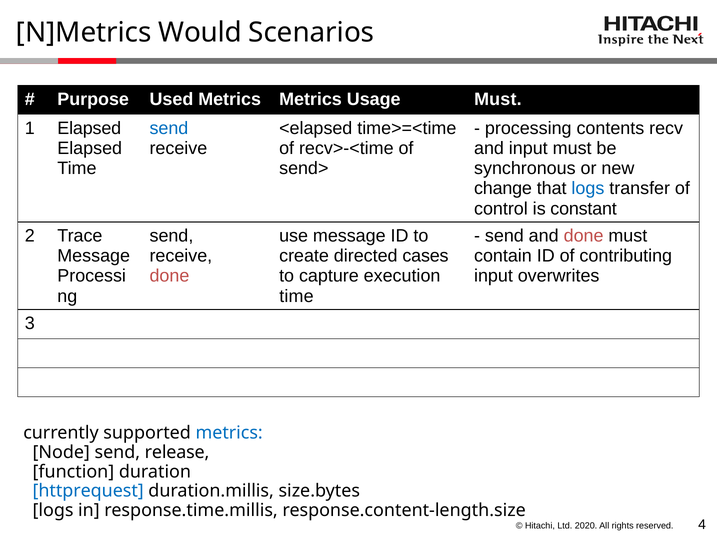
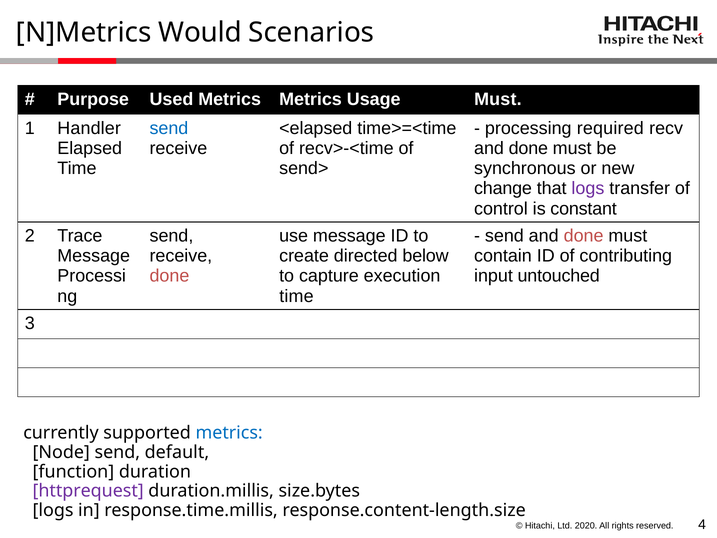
1 Elapsed: Elapsed -> Handler
contents: contents -> required
input at (528, 148): input -> done
logs at (588, 188) colour: blue -> purple
cases: cases -> below
overwrites: overwrites -> untouched
release: release -> default
httprequest colour: blue -> purple
